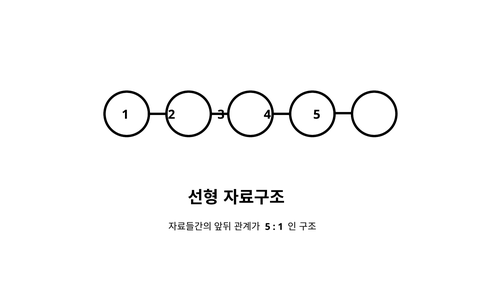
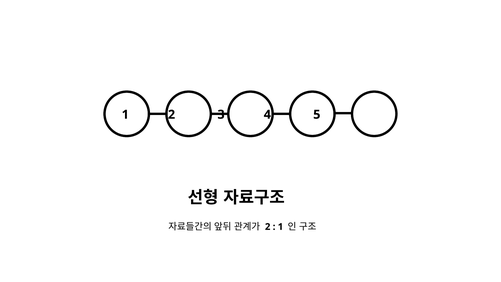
5 at (268, 227): 5 -> 2
